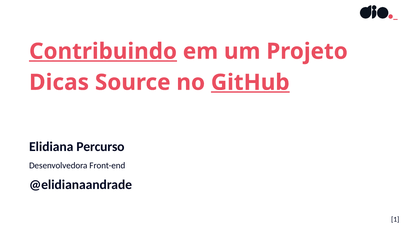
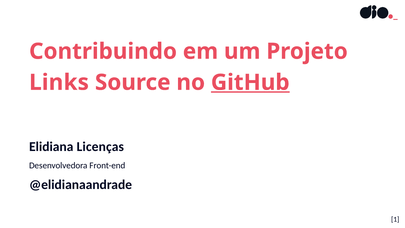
Contribuindo underline: present -> none
Dicas: Dicas -> Links
Percurso: Percurso -> Licenças
